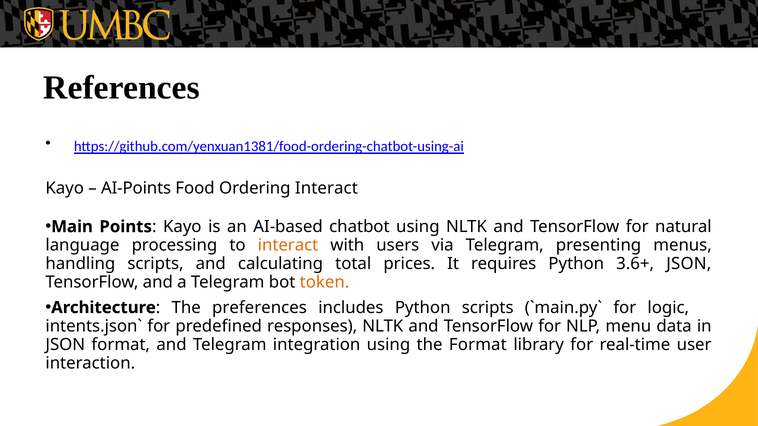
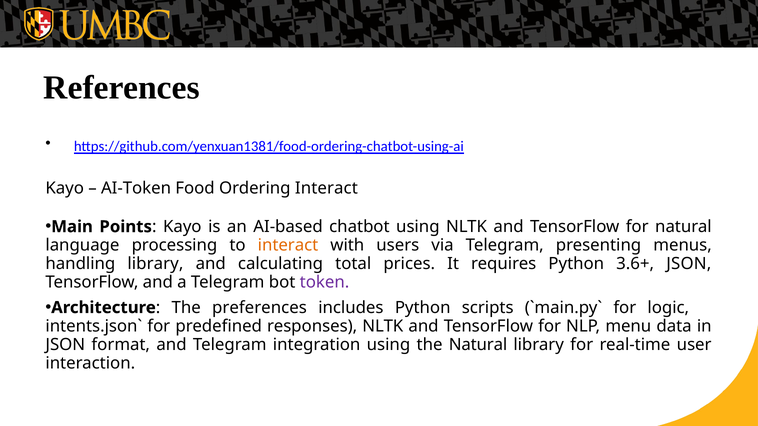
AI-Points: AI-Points -> AI-Token
handling scripts: scripts -> library
token colour: orange -> purple
the Format: Format -> Natural
